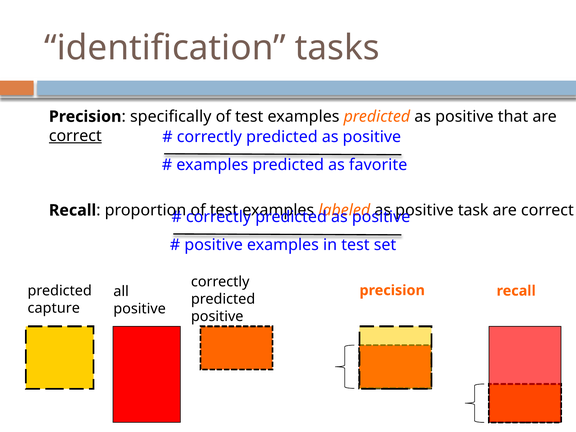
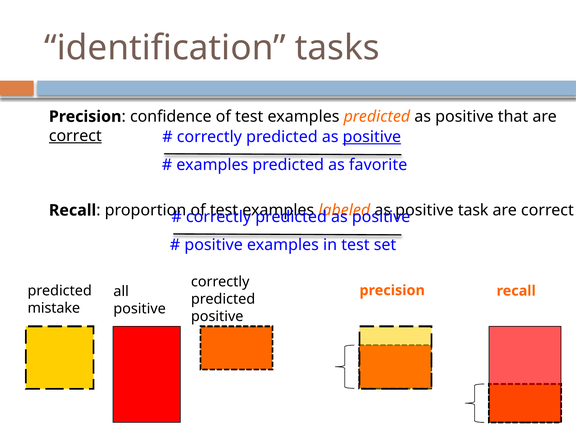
specifically: specifically -> confidence
positive at (372, 137) underline: none -> present
capture: capture -> mistake
